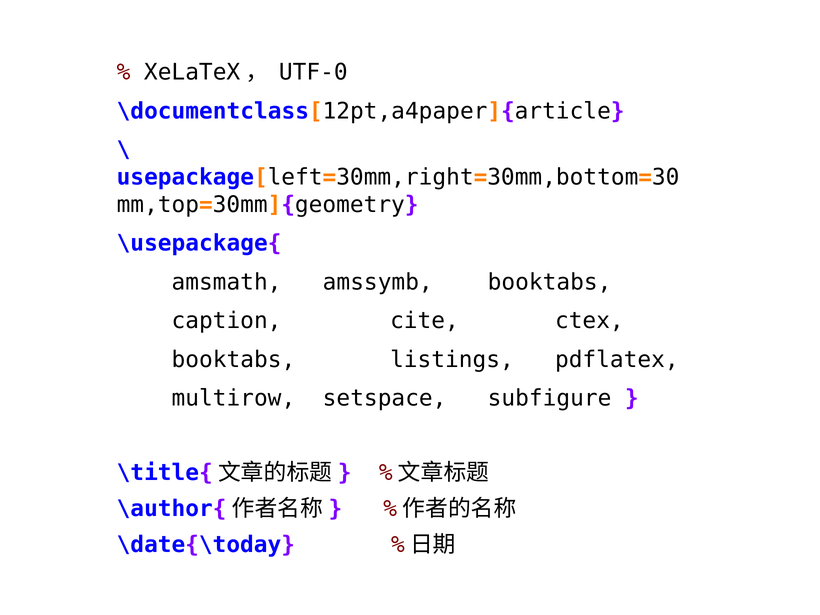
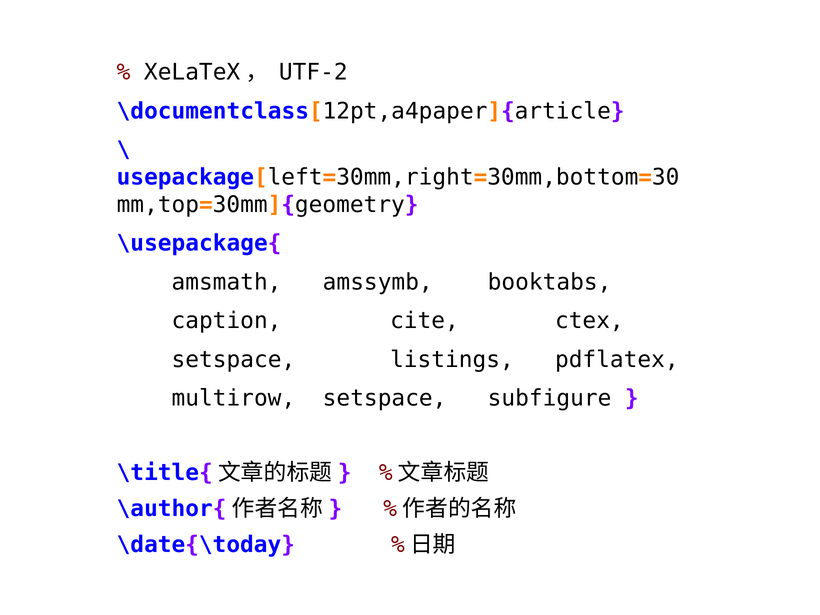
UTF-0: UTF-0 -> UTF-2
booktabs at (233, 360): booktabs -> setspace
